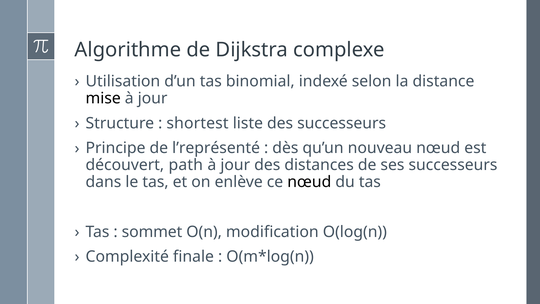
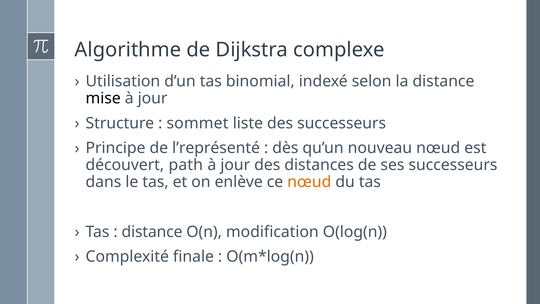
shortest: shortest -> sommet
nœud at (309, 182) colour: black -> orange
sommet at (152, 232): sommet -> distance
